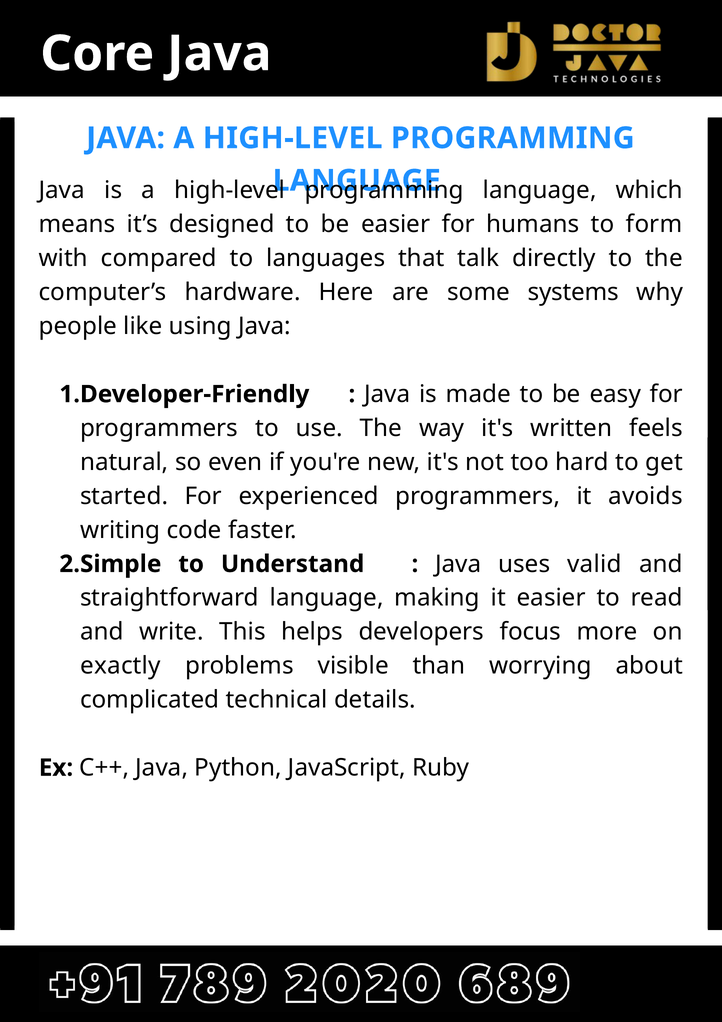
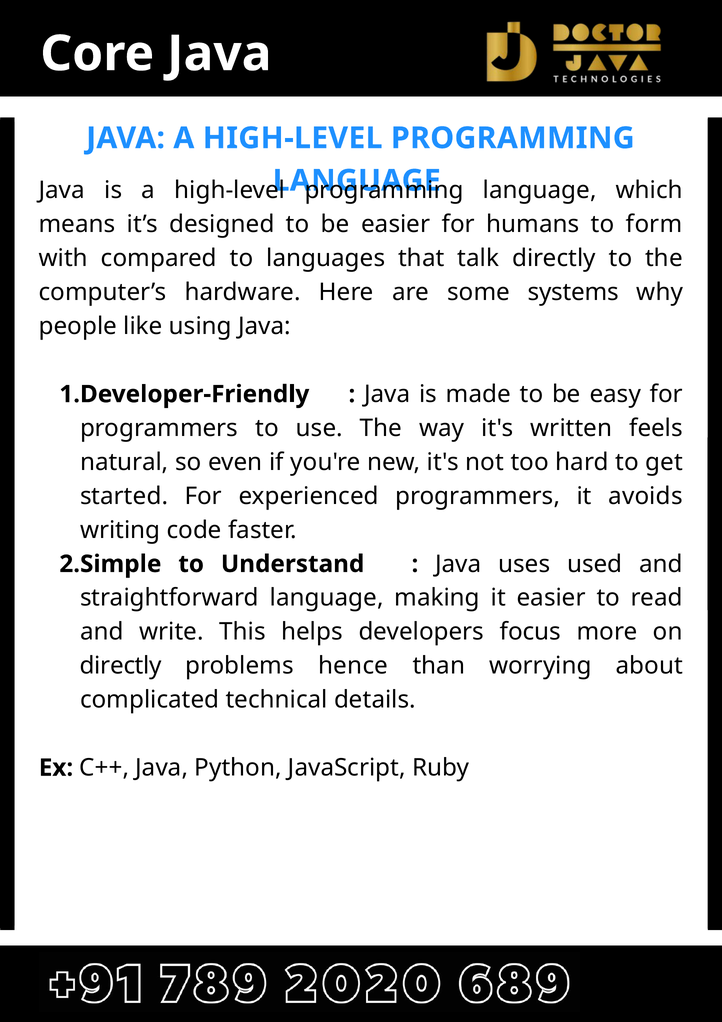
valid: valid -> used
exactly at (120, 666): exactly -> directly
visible: visible -> hence
